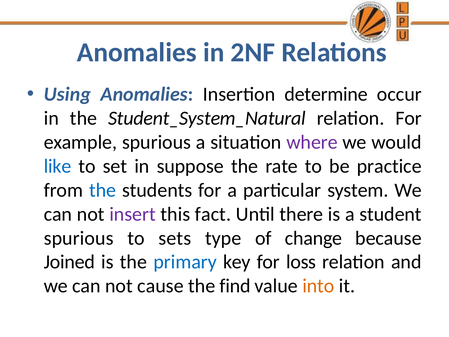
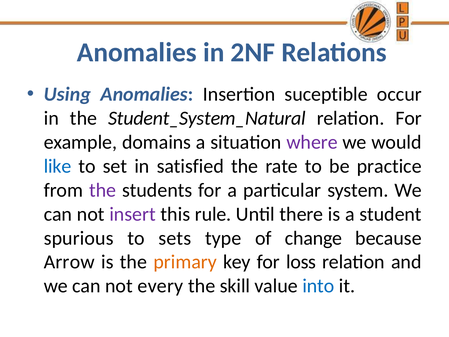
determine: determine -> suceptible
example spurious: spurious -> domains
suppose: suppose -> satisfied
the at (103, 190) colour: blue -> purple
fact: fact -> rule
Joined: Joined -> Arrow
primary colour: blue -> orange
cause: cause -> every
find: find -> skill
into colour: orange -> blue
